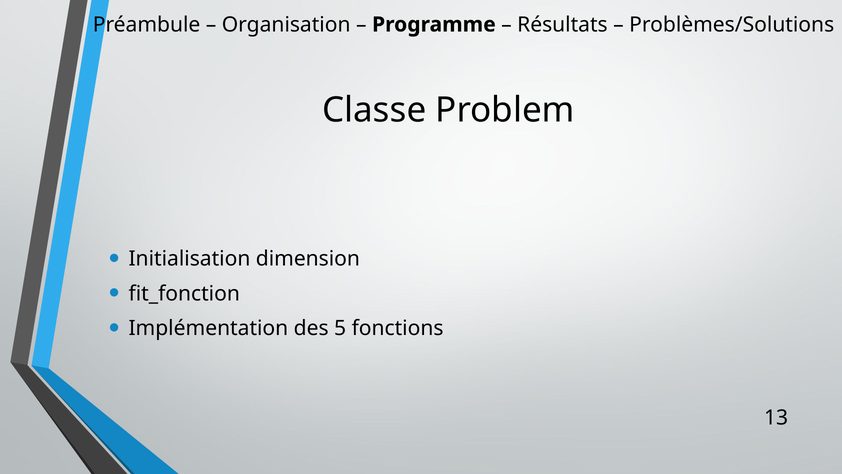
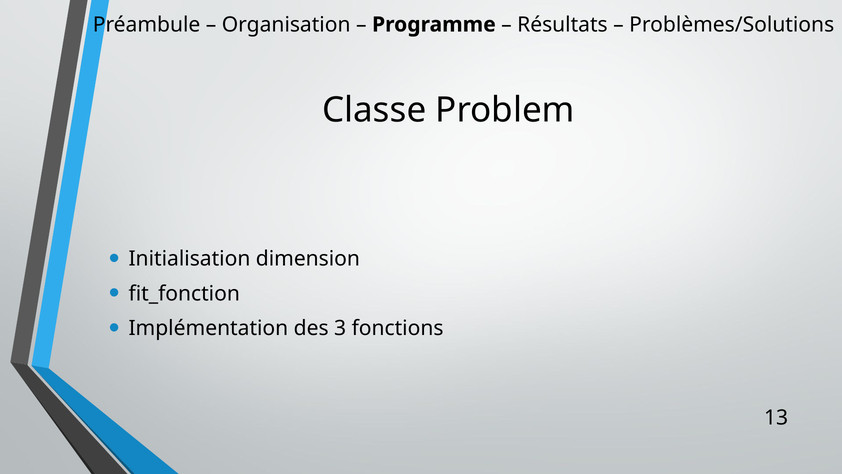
5: 5 -> 3
